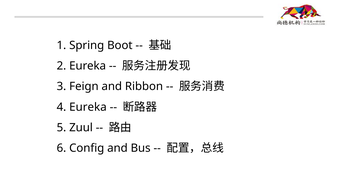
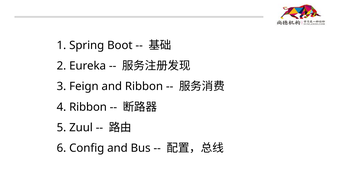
Eureka at (88, 107): Eureka -> Ribbon
